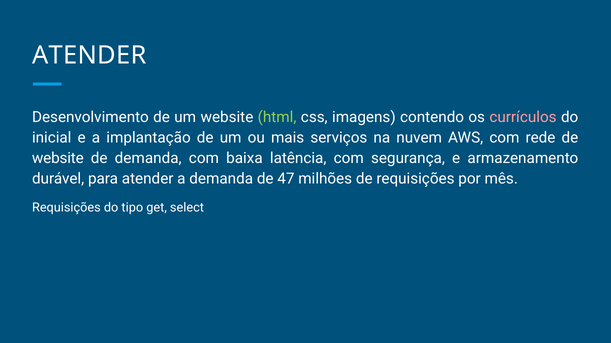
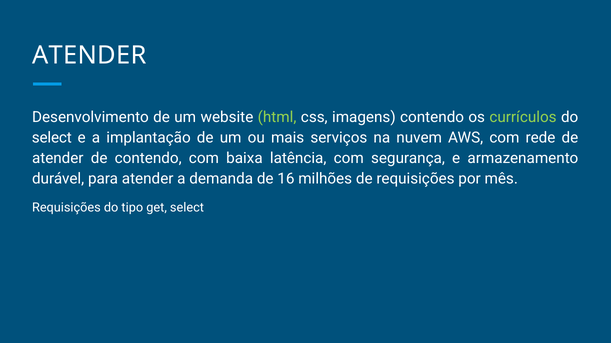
currículos colour: pink -> light green
inicial at (52, 138): inicial -> select
website at (58, 159): website -> atender
de demanda: demanda -> contendo
47: 47 -> 16
